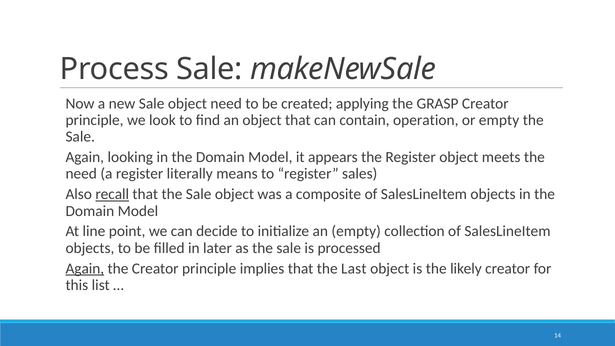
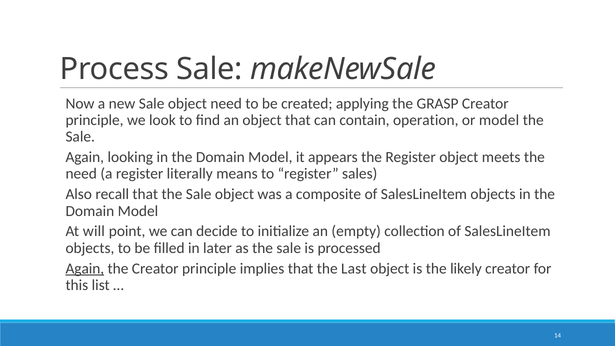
or empty: empty -> model
recall underline: present -> none
line: line -> will
